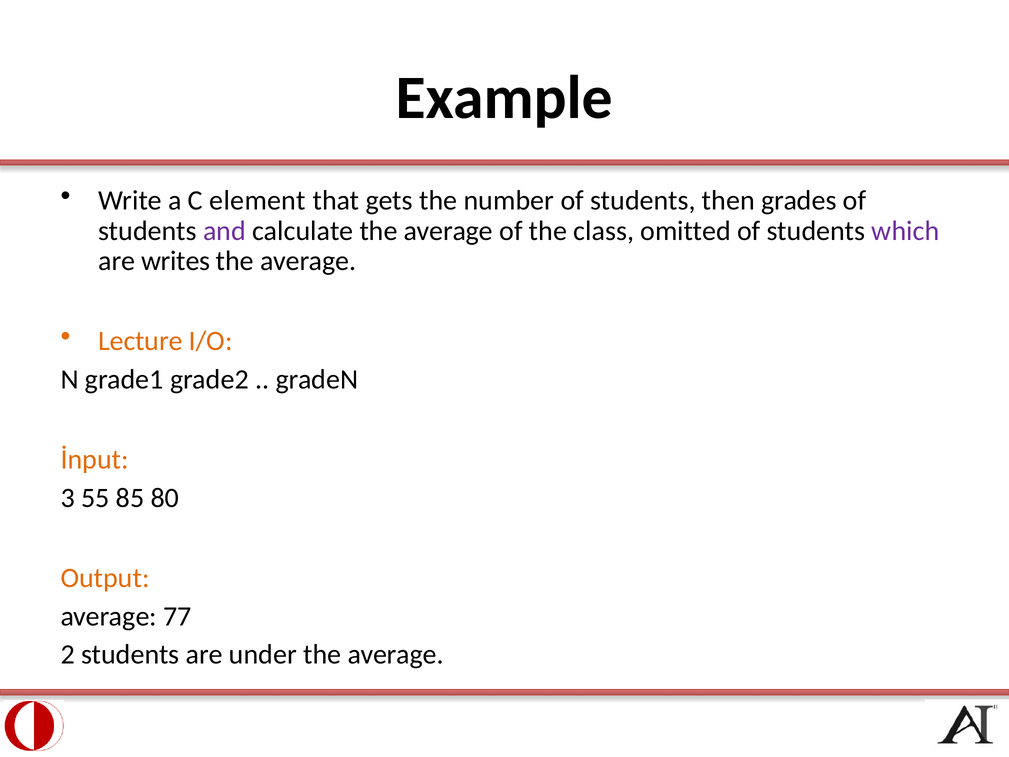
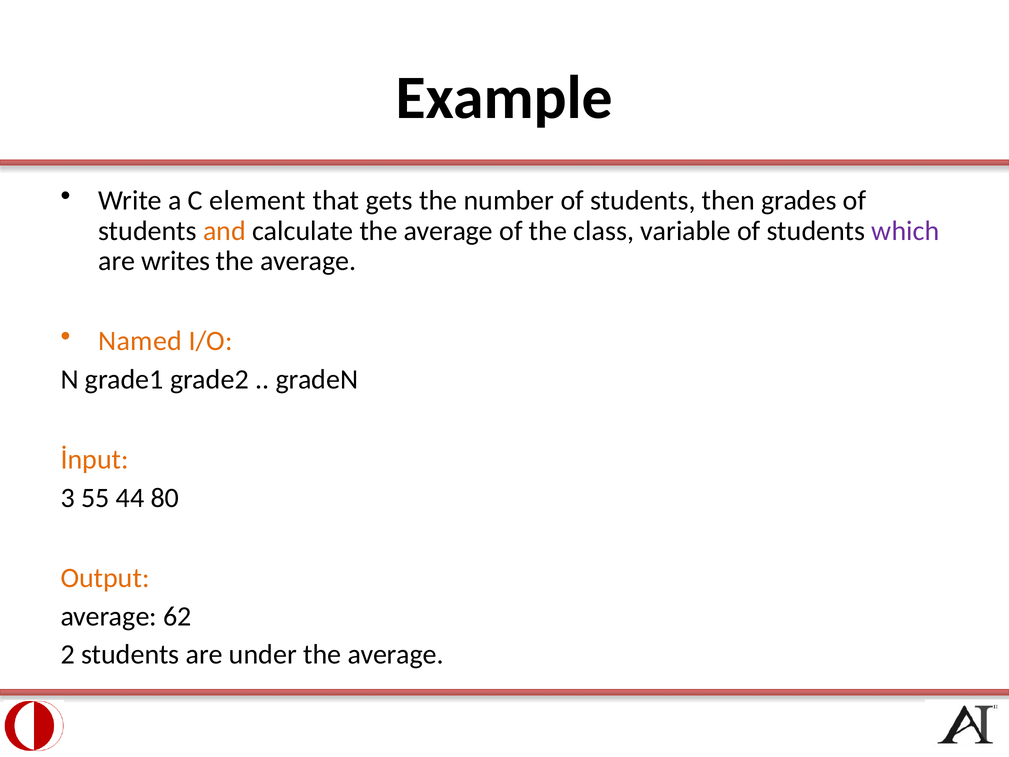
and colour: purple -> orange
omitted: omitted -> variable
Lecture: Lecture -> Named
85: 85 -> 44
77: 77 -> 62
